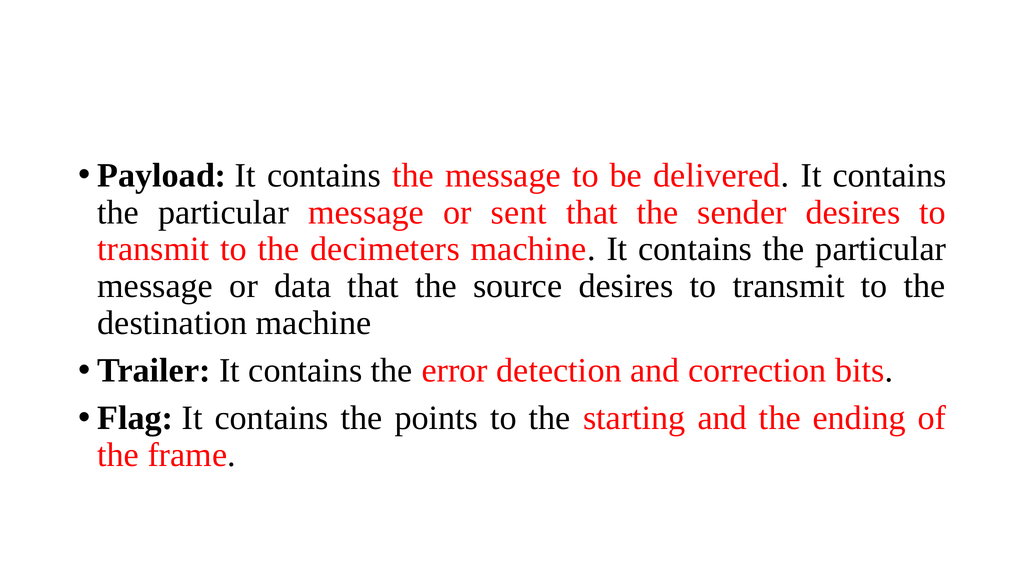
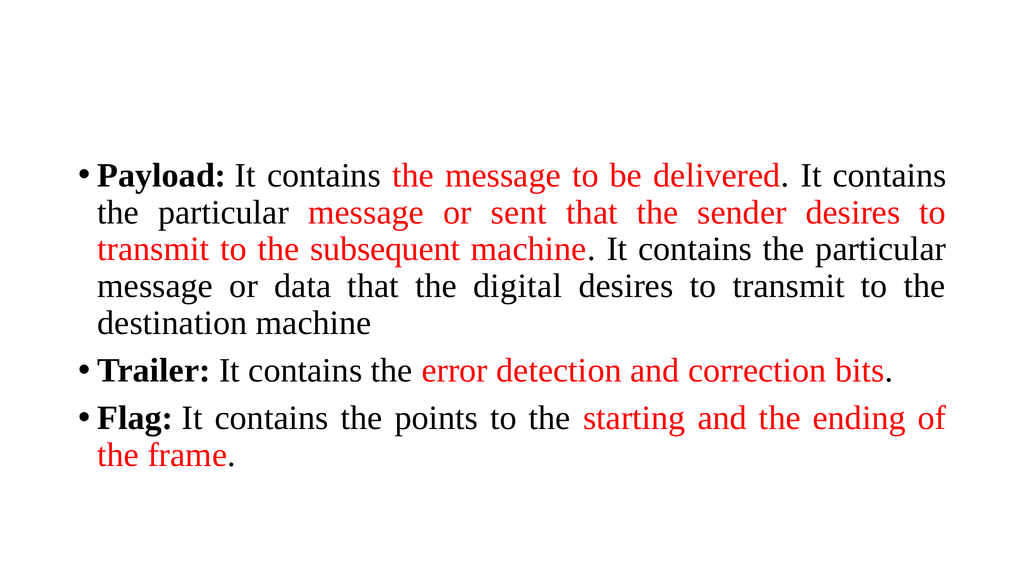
decimeters: decimeters -> subsequent
source: source -> digital
